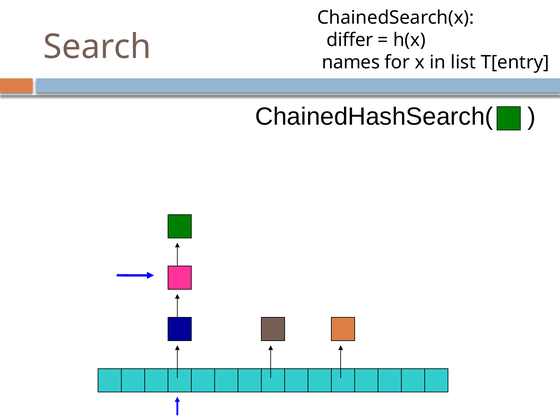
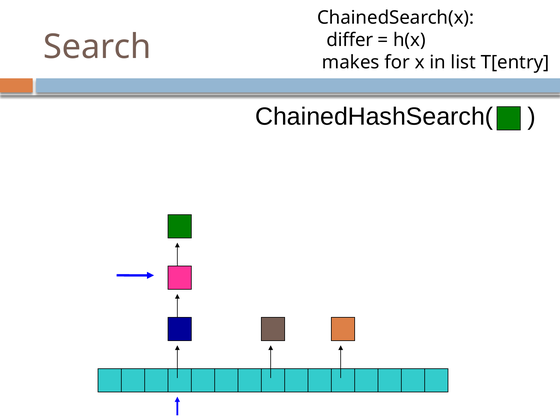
names: names -> makes
